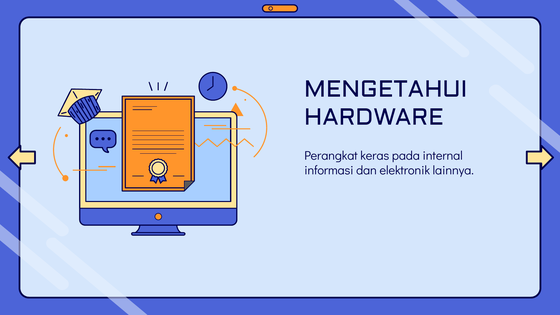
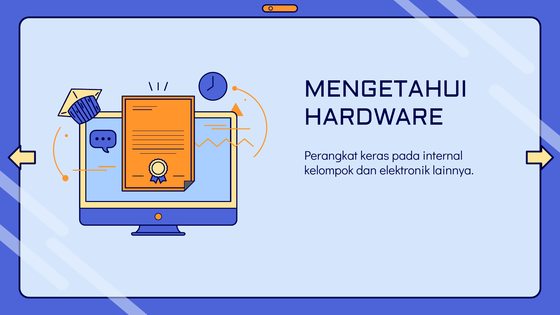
informasi: informasi -> kelompok
